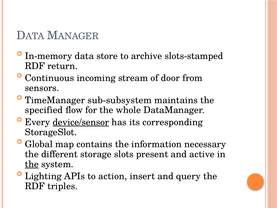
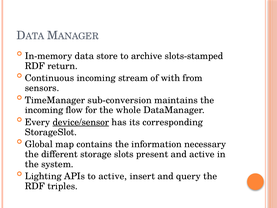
door: door -> with
sub-subsystem: sub-subsystem -> sub-conversion
specified at (44, 110): specified -> incoming
the at (32, 164) underline: present -> none
to action: action -> active
